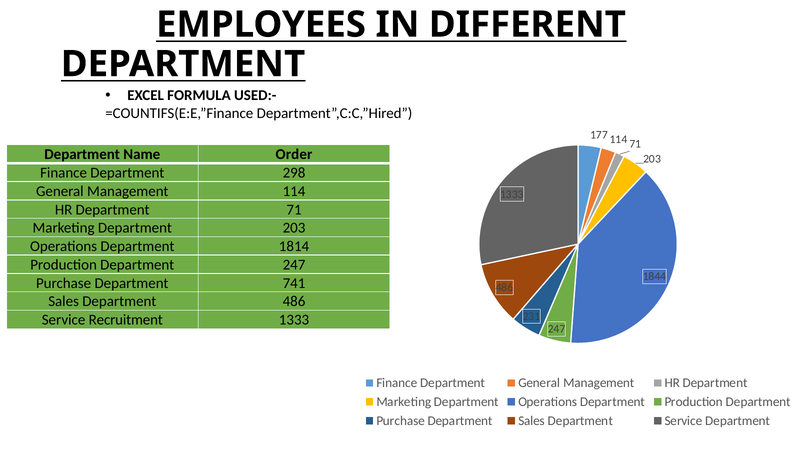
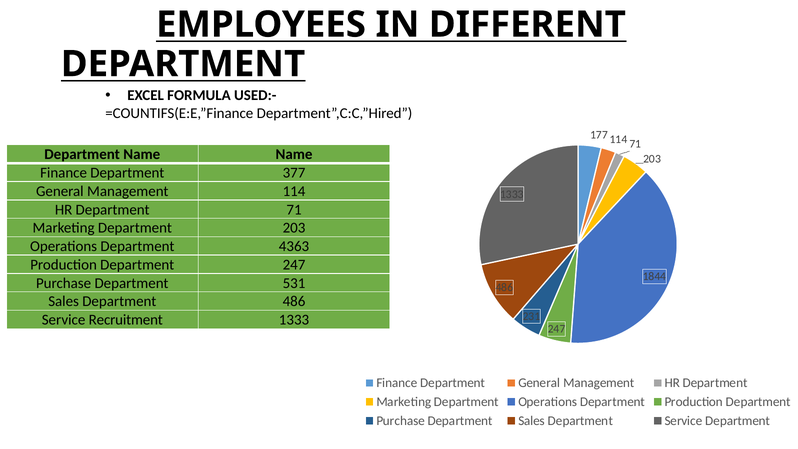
Name Order: Order -> Name
298: 298 -> 377
1814: 1814 -> 4363
741: 741 -> 531
